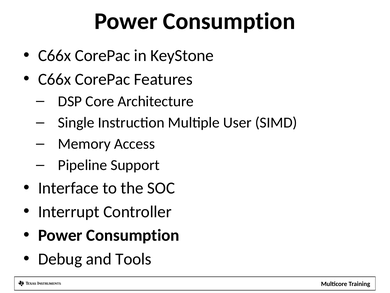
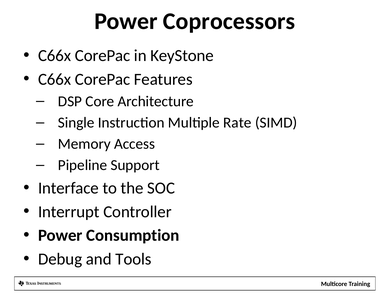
Consumption at (229, 21): Consumption -> Coprocessors
User: User -> Rate
